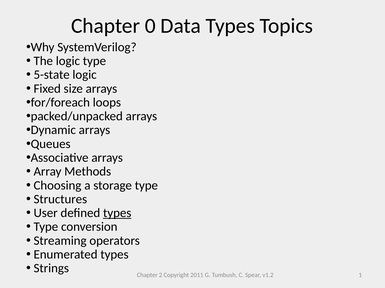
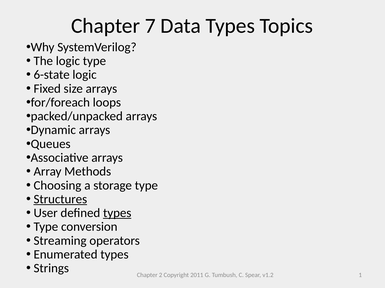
0: 0 -> 7
5-state: 5-state -> 6-state
Structures underline: none -> present
